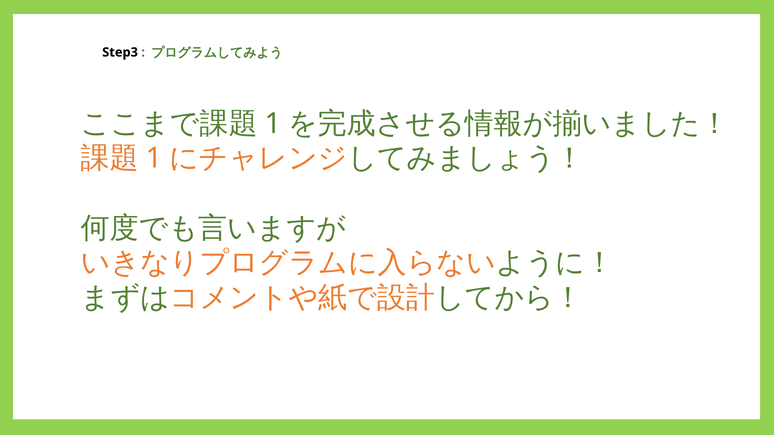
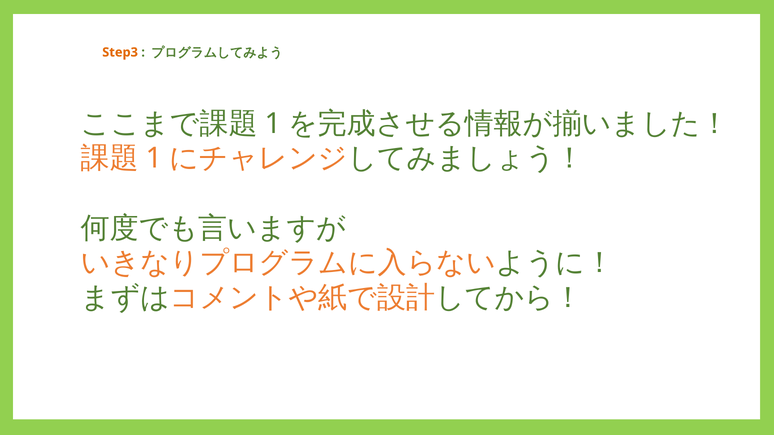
Step3 colour: black -> orange
